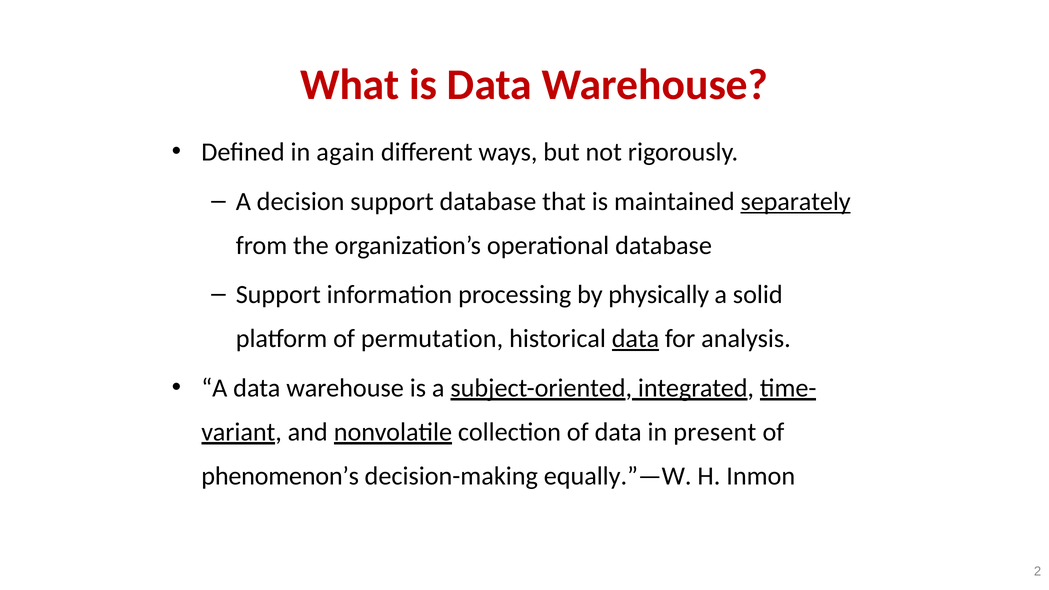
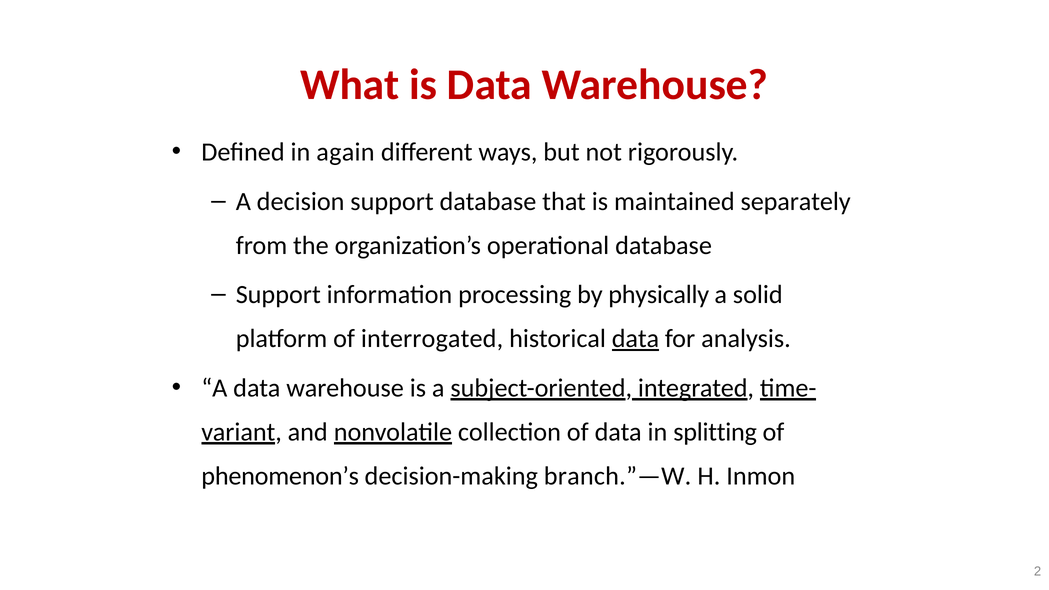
separately underline: present -> none
permutation: permutation -> interrogated
present: present -> splitting
equally.”—W: equally.”—W -> branch.”—W
